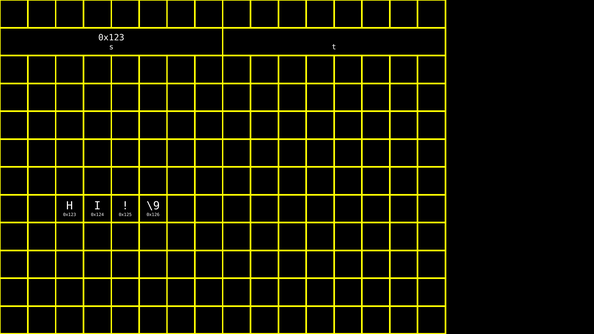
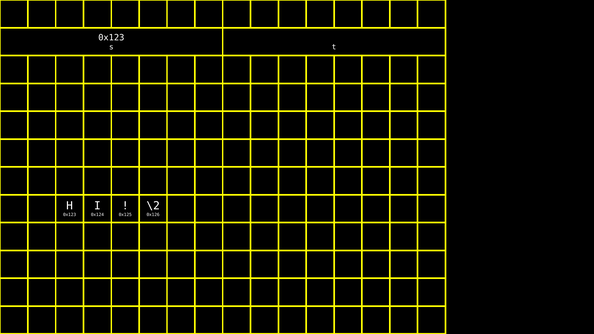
\9: \9 -> \2
